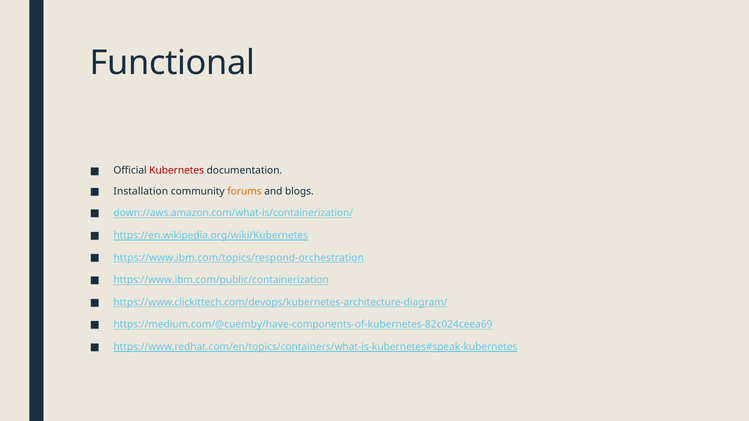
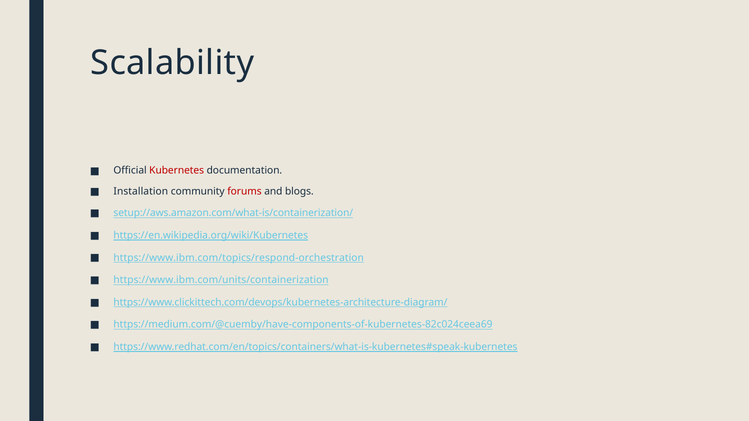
Functional: Functional -> Scalability
forums colour: orange -> red
down://aws.amazon.com/what-is/containerization/: down://aws.amazon.com/what-is/containerization/ -> setup://aws.amazon.com/what-is/containerization/
https://www.ibm.com/public/containerization: https://www.ibm.com/public/containerization -> https://www.ibm.com/units/containerization
